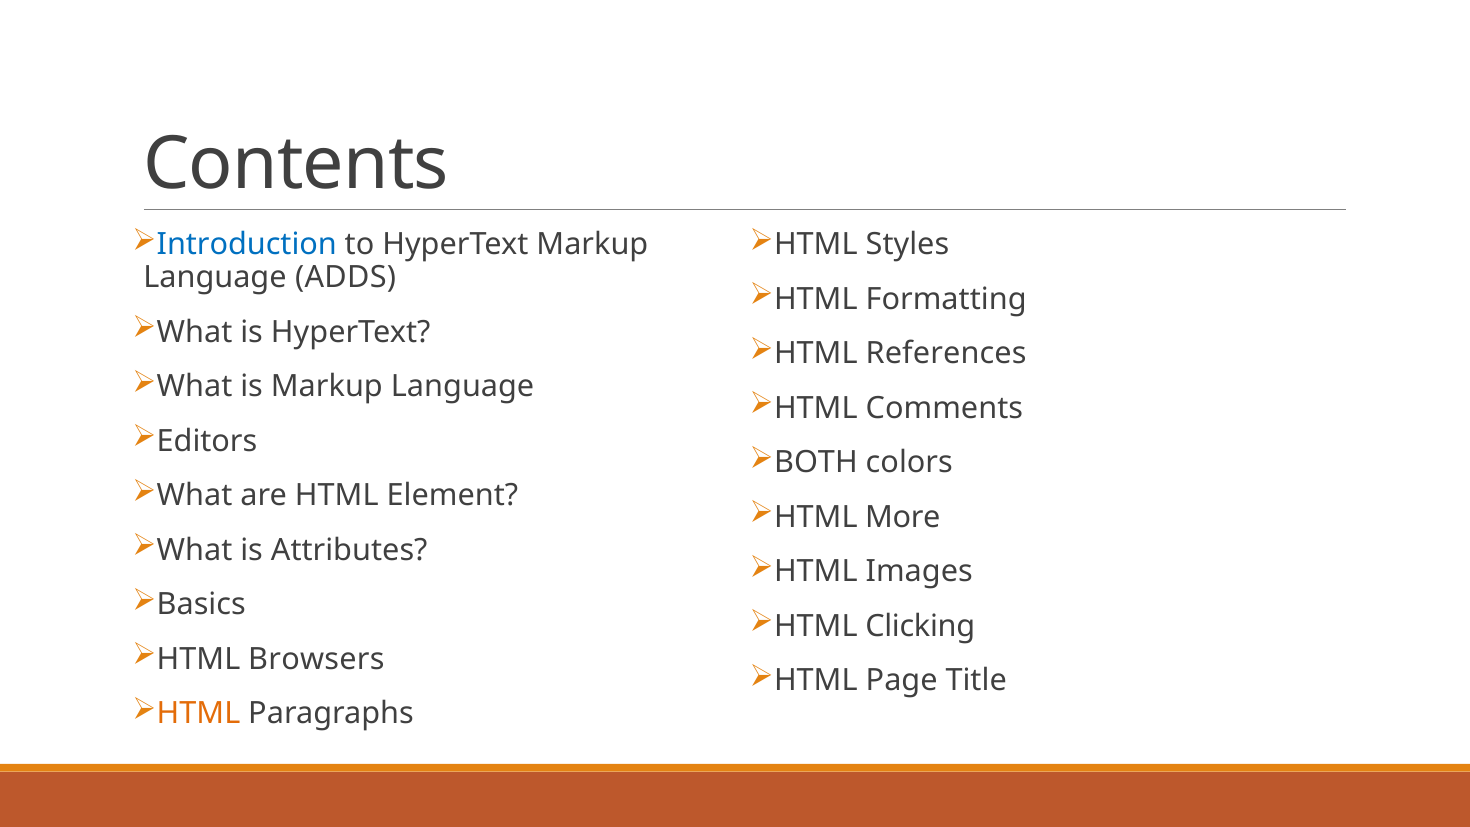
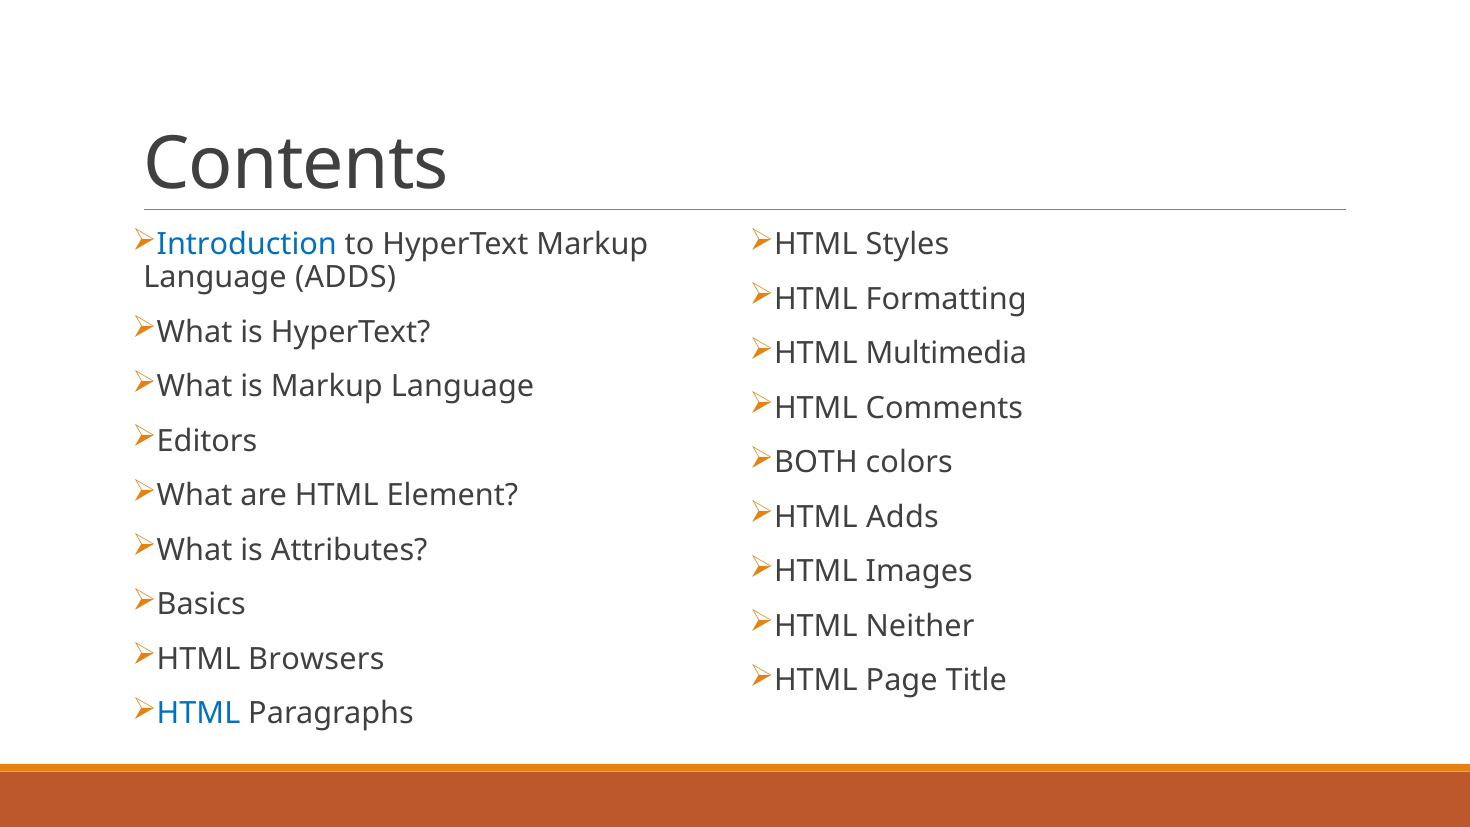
References: References -> Multimedia
HTML More: More -> Adds
Clicking: Clicking -> Neither
HTML at (199, 714) colour: orange -> blue
